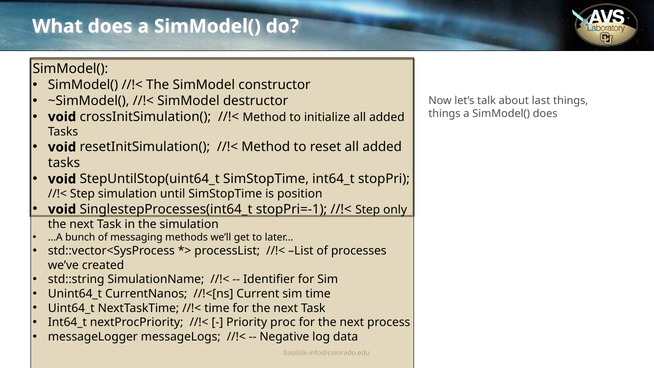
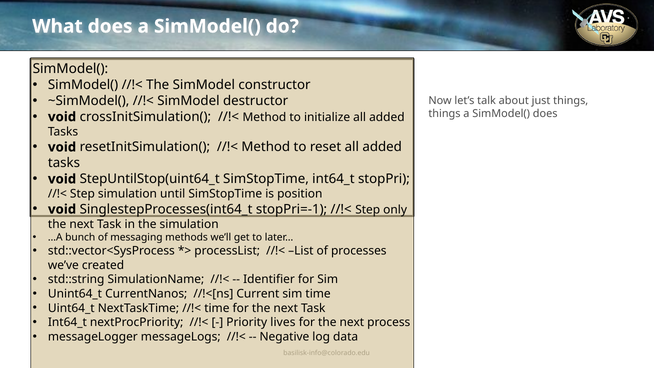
last: last -> just
proc: proc -> lives
